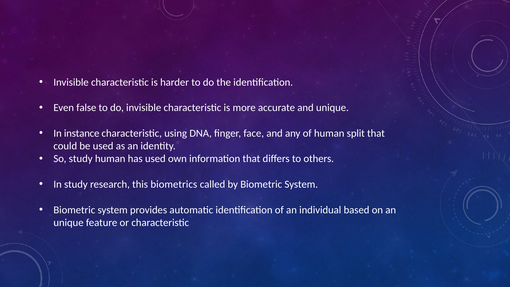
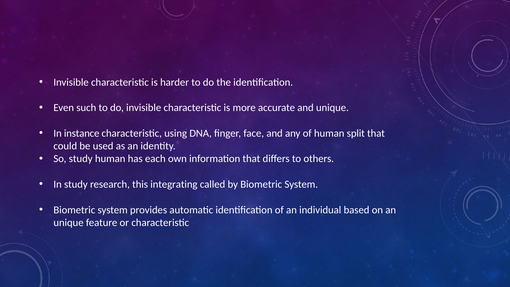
false: false -> such
has used: used -> each
biometrics: biometrics -> integrating
